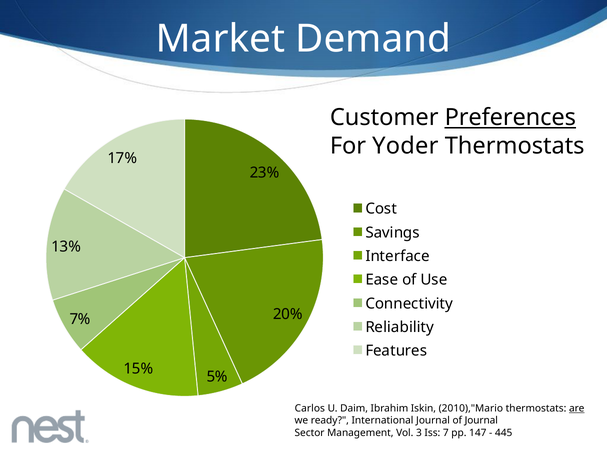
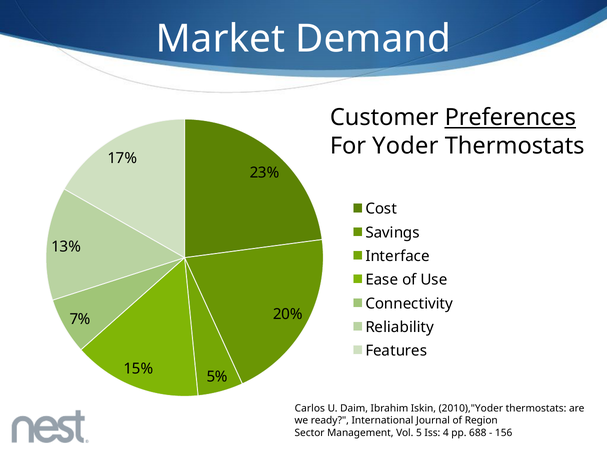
2010),"Mario: 2010),"Mario -> 2010),"Yoder
are underline: present -> none
of Journal: Journal -> Region
3: 3 -> 5
7: 7 -> 4
147: 147 -> 688
445: 445 -> 156
